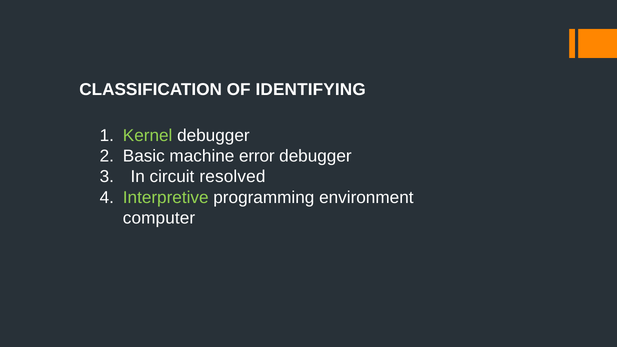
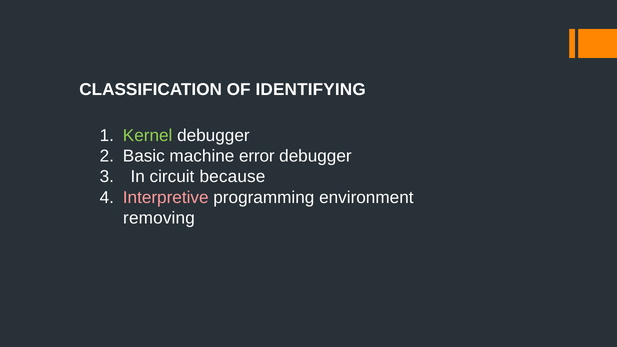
resolved: resolved -> because
Interpretive colour: light green -> pink
computer: computer -> removing
